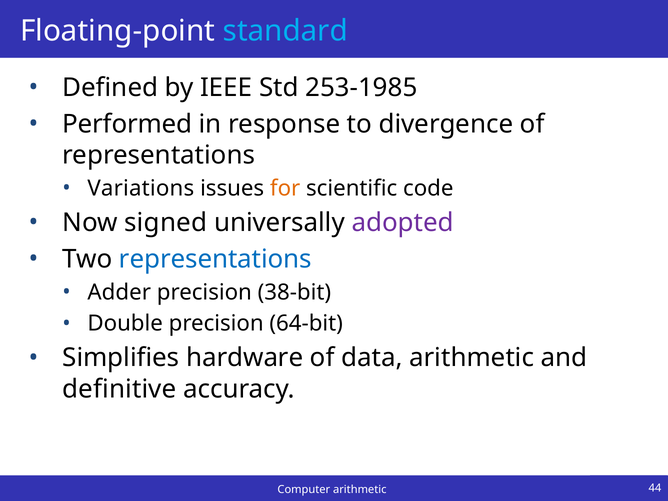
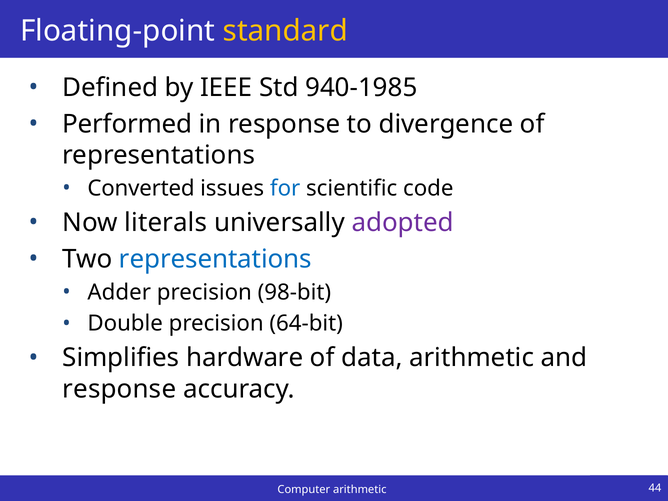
standard colour: light blue -> yellow
253-1985: 253-1985 -> 940-1985
Variations: Variations -> Converted
for colour: orange -> blue
signed: signed -> literals
38-bit: 38-bit -> 98-bit
definitive at (119, 389): definitive -> response
